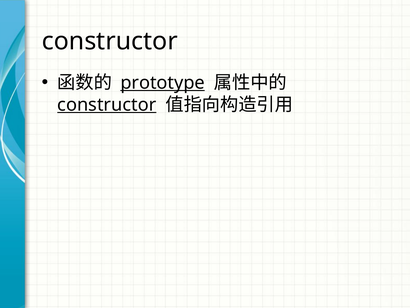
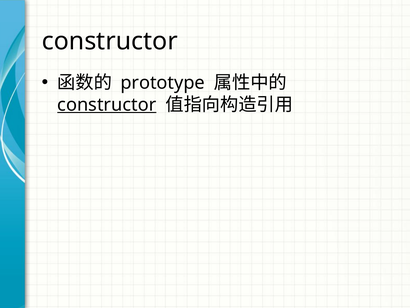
prototype underline: present -> none
